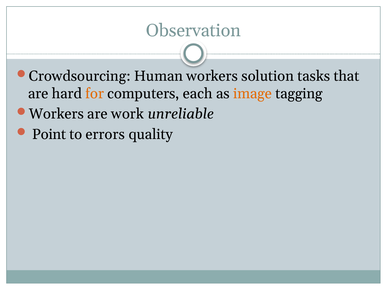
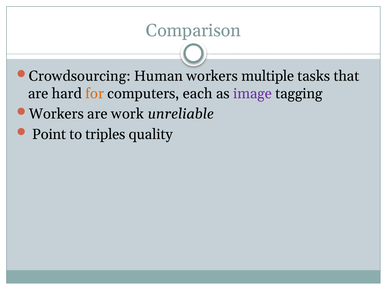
Observation: Observation -> Comparison
solution: solution -> multiple
image colour: orange -> purple
errors: errors -> triples
